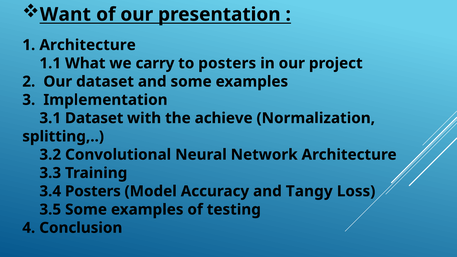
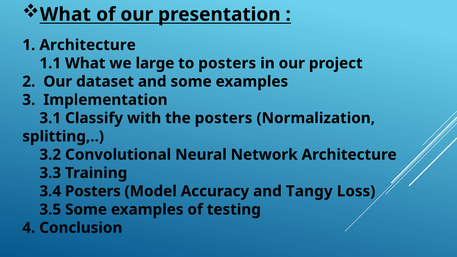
Want at (65, 14): Want -> What
carry: carry -> large
3.1 Dataset: Dataset -> Classify
the achieve: achieve -> posters
